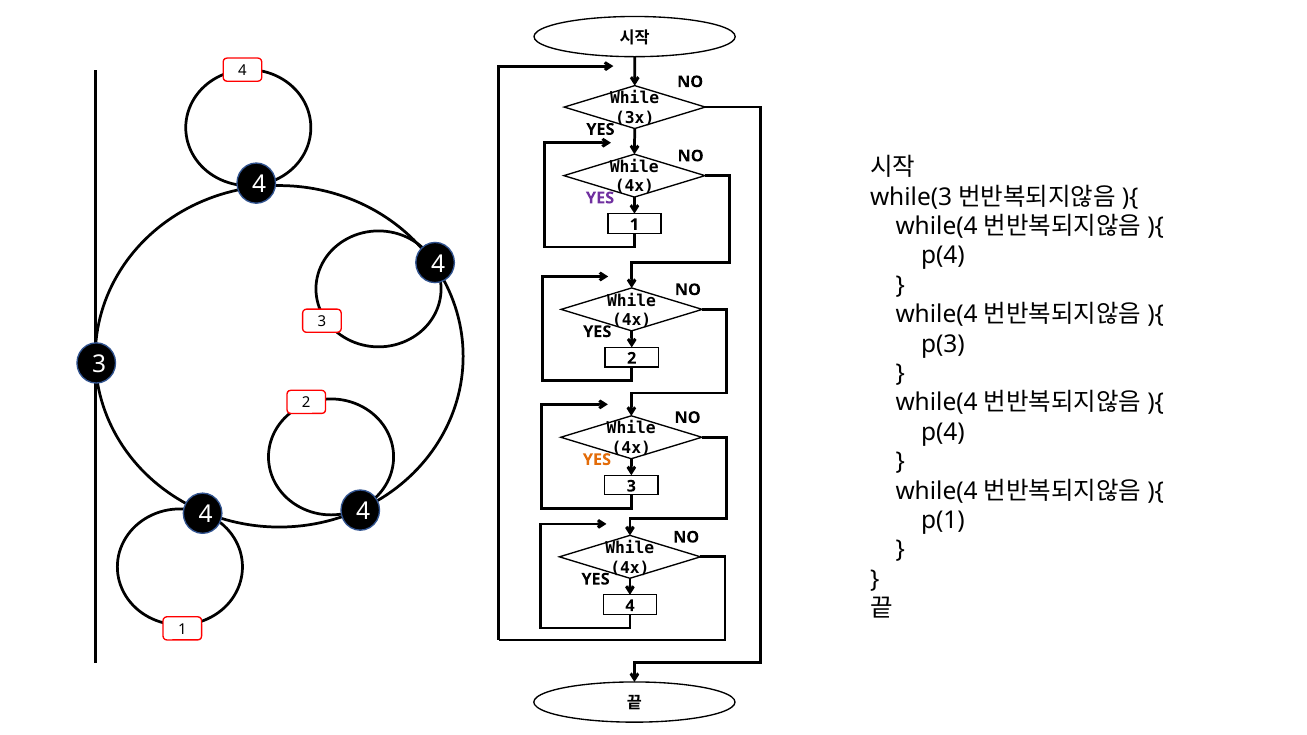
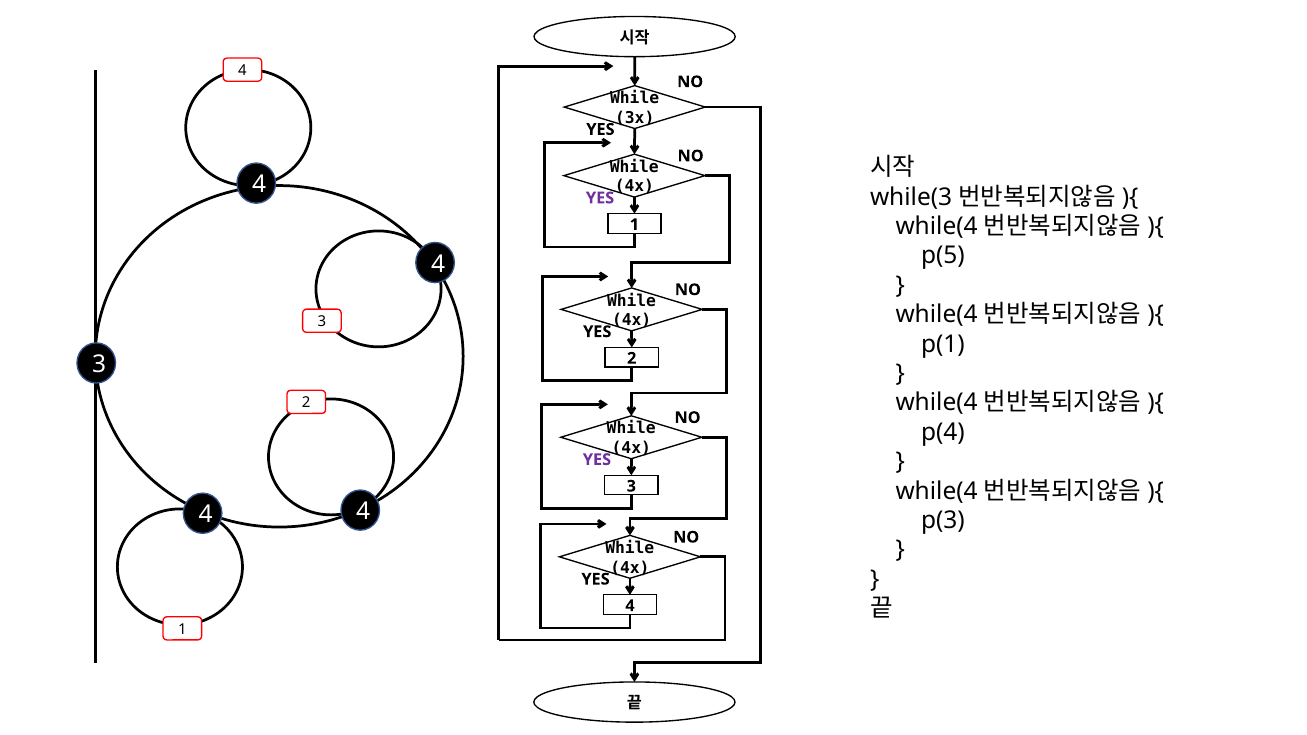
p(4 at (943, 256): p(4 -> p(5
p(3: p(3 -> p(1
YES at (597, 460) colour: orange -> purple
p(1: p(1 -> p(3
